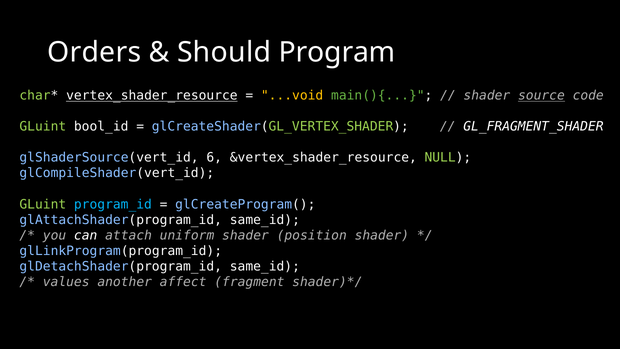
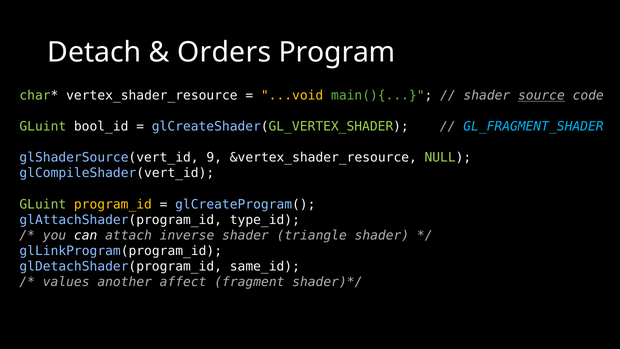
Orders: Orders -> Detach
Should: Should -> Orders
vertex_shader_resource underline: present -> none
GL_FRAGMENT_SHADER colour: white -> light blue
6: 6 -> 9
program_id colour: light blue -> yellow
glAttachShader(program_id same_id: same_id -> type_id
uniform: uniform -> inverse
position: position -> triangle
